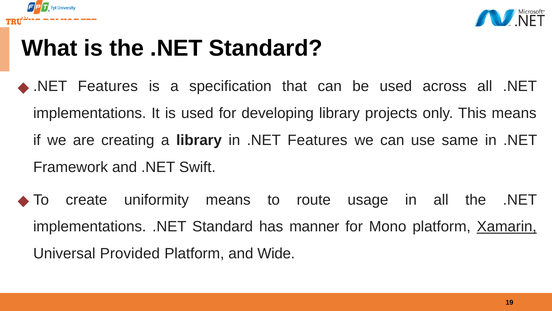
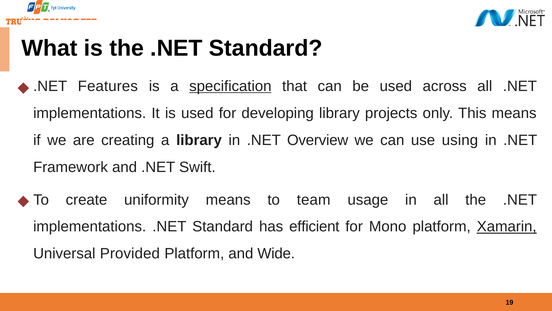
specification underline: none -> present
in .NET Features: Features -> Overview
same: same -> using
route: route -> team
manner: manner -> efficient
